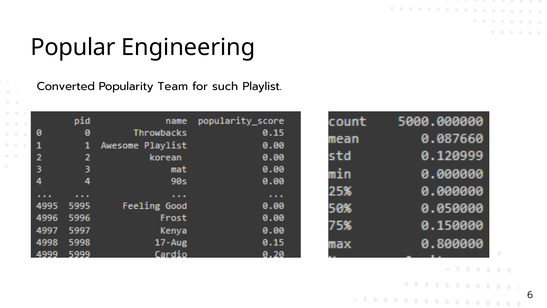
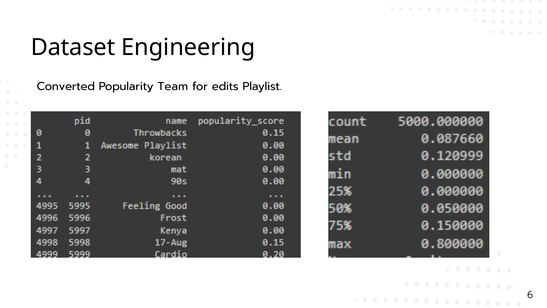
Popular: Popular -> Dataset
such: such -> edits
